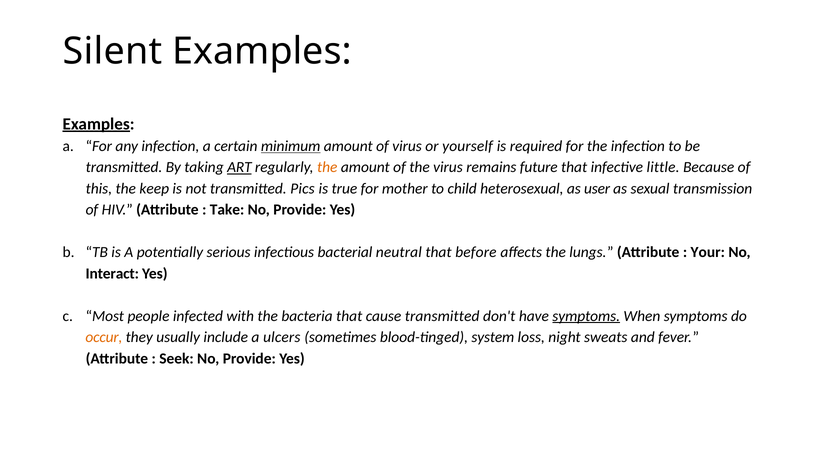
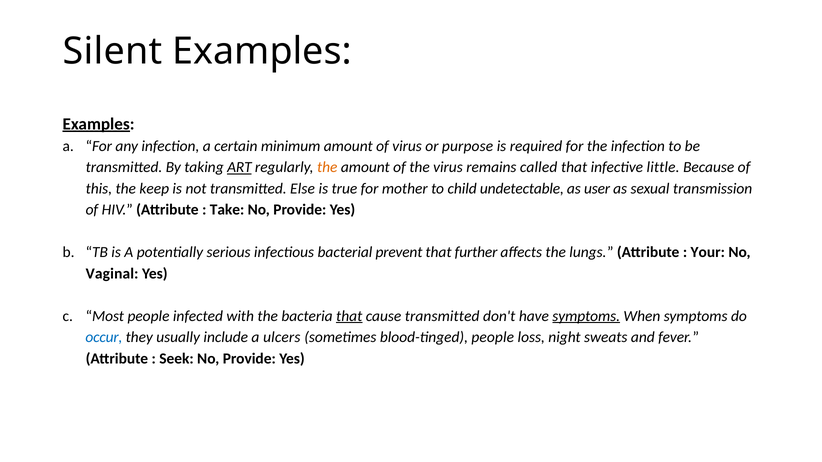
minimum underline: present -> none
yourself: yourself -> purpose
future: future -> called
Pics: Pics -> Else
heterosexual: heterosexual -> undetectable
neutral: neutral -> prevent
before: before -> further
Interact: Interact -> Vaginal
that at (349, 316) underline: none -> present
occur colour: orange -> blue
blood-tinged system: system -> people
